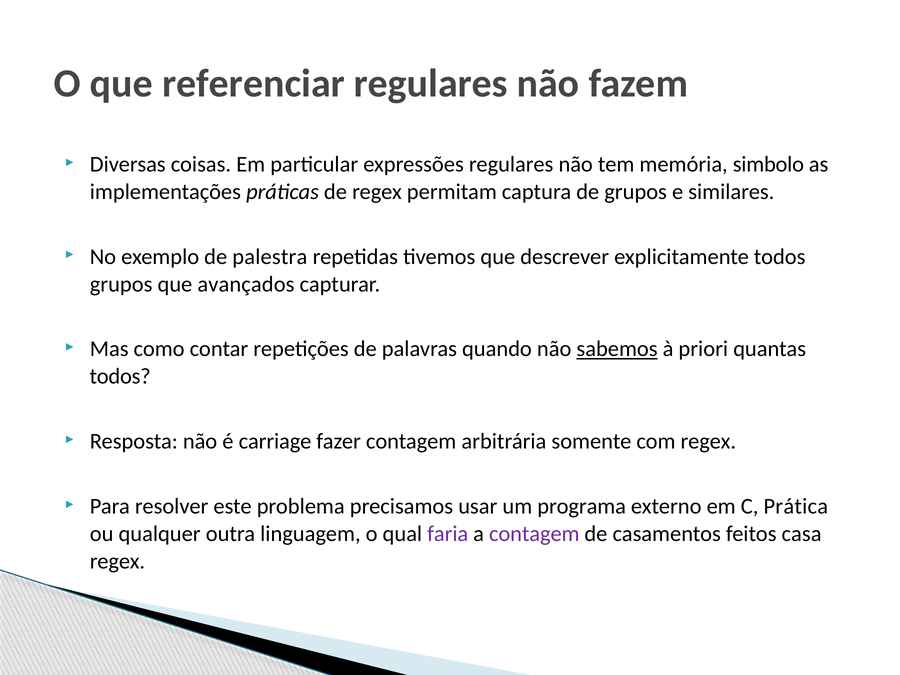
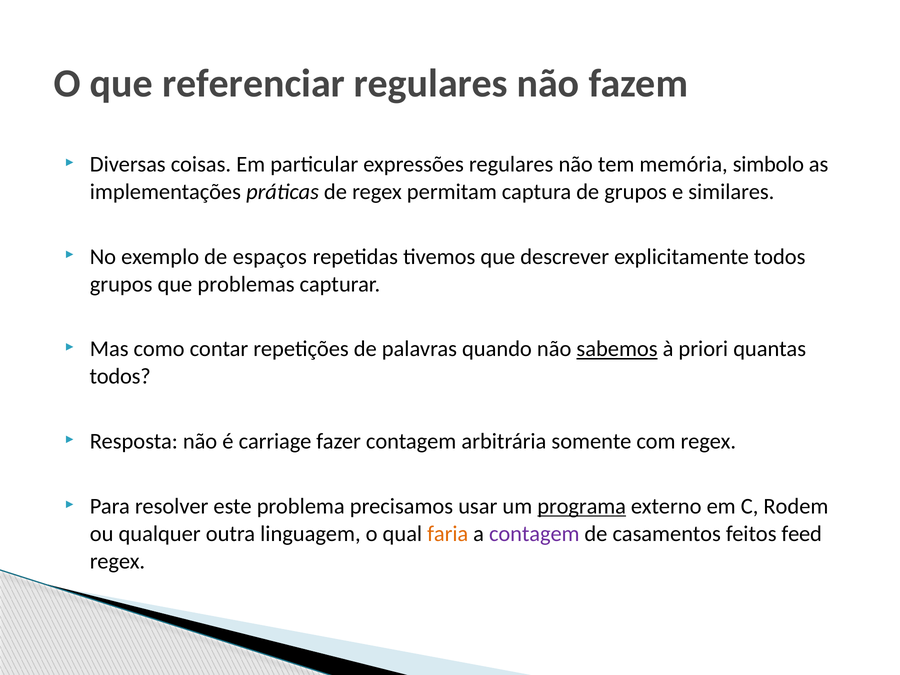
palestra: palestra -> espaços
avançados: avançados -> problemas
programa underline: none -> present
Prática: Prática -> Rodem
faria colour: purple -> orange
casa: casa -> feed
